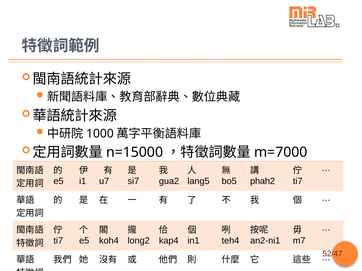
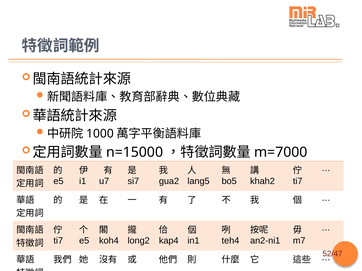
phah2: phah2 -> khah2
